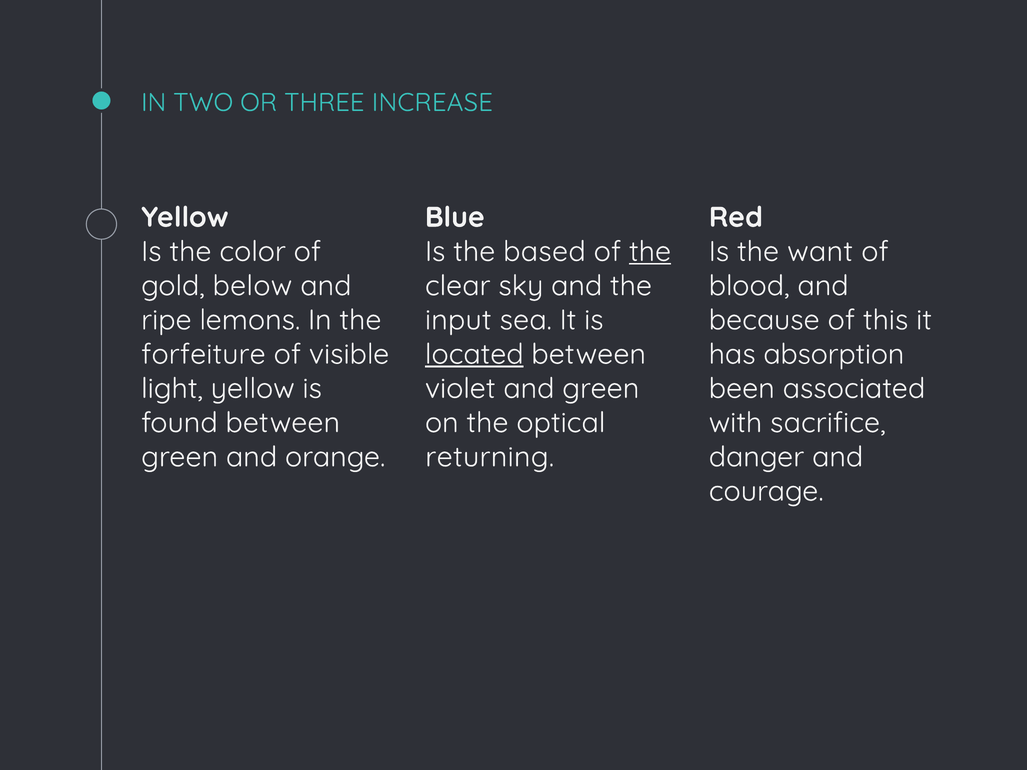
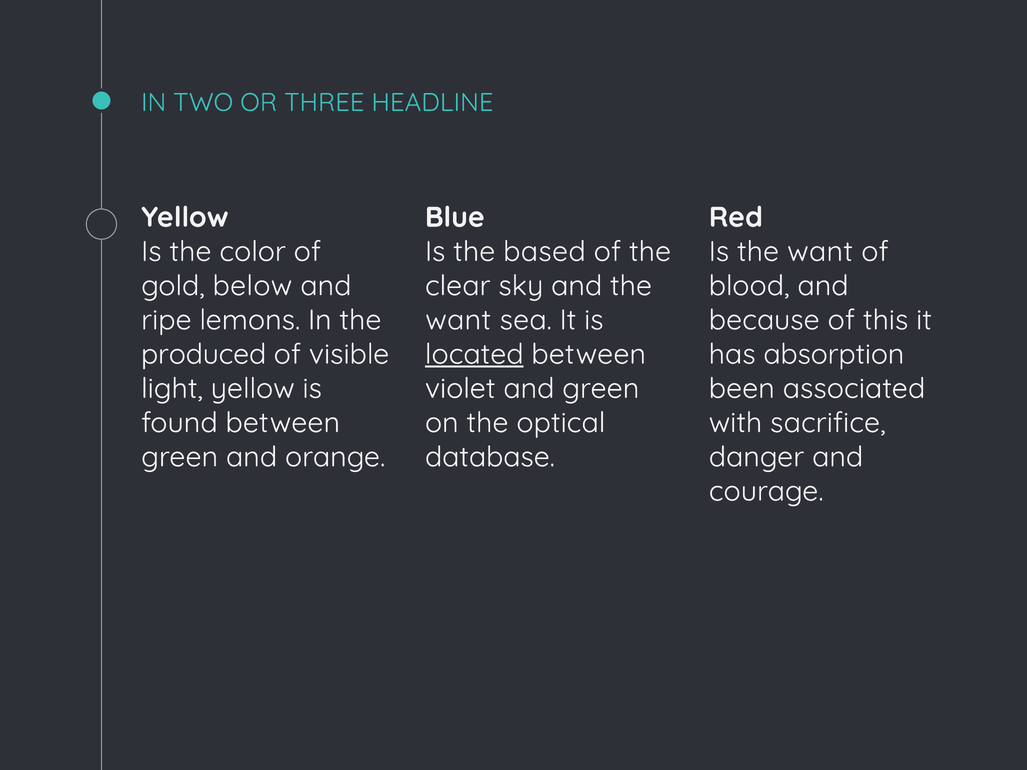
INCREASE: INCREASE -> HEADLINE
the at (650, 252) underline: present -> none
input at (458, 320): input -> want
forfeiture: forfeiture -> produced
returning: returning -> database
